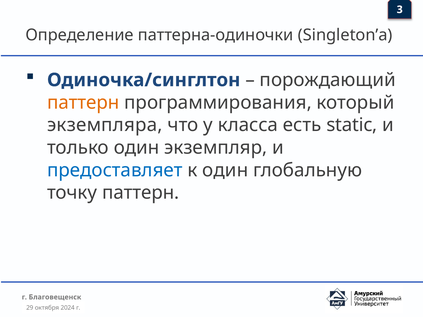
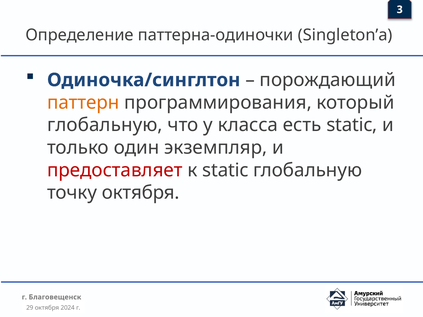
экземпляра at (105, 125): экземпляра -> глобальную
предоставляет colour: blue -> red
к один: один -> static
точку паттерн: паттерн -> октября
